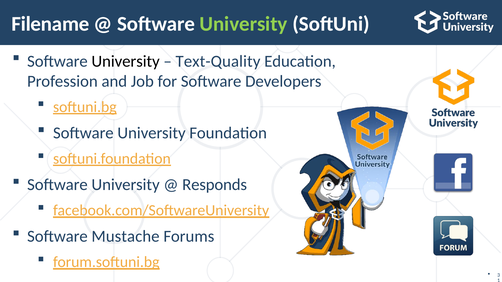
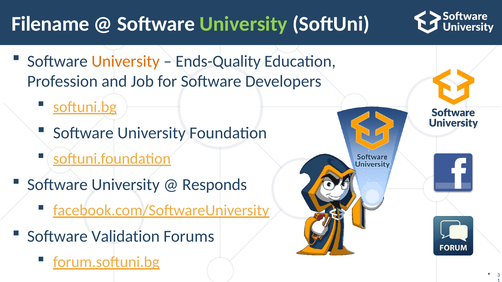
University at (126, 61) colour: black -> orange
Text-Quality: Text-Quality -> Ends-Quality
Mustache: Mustache -> Validation
